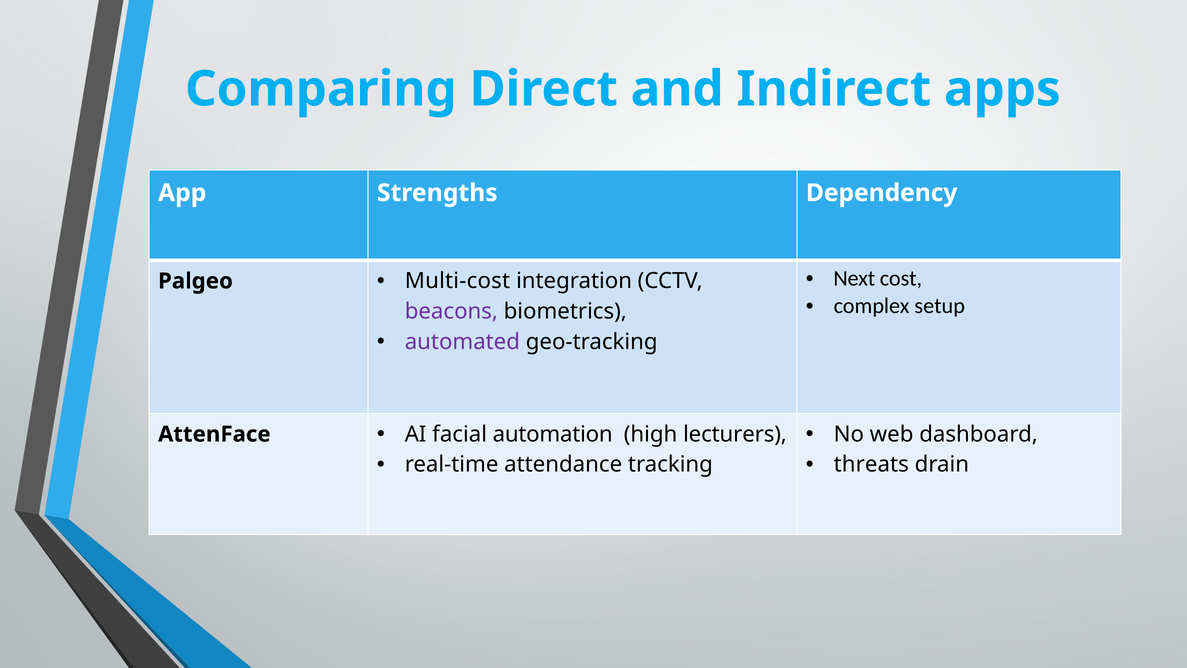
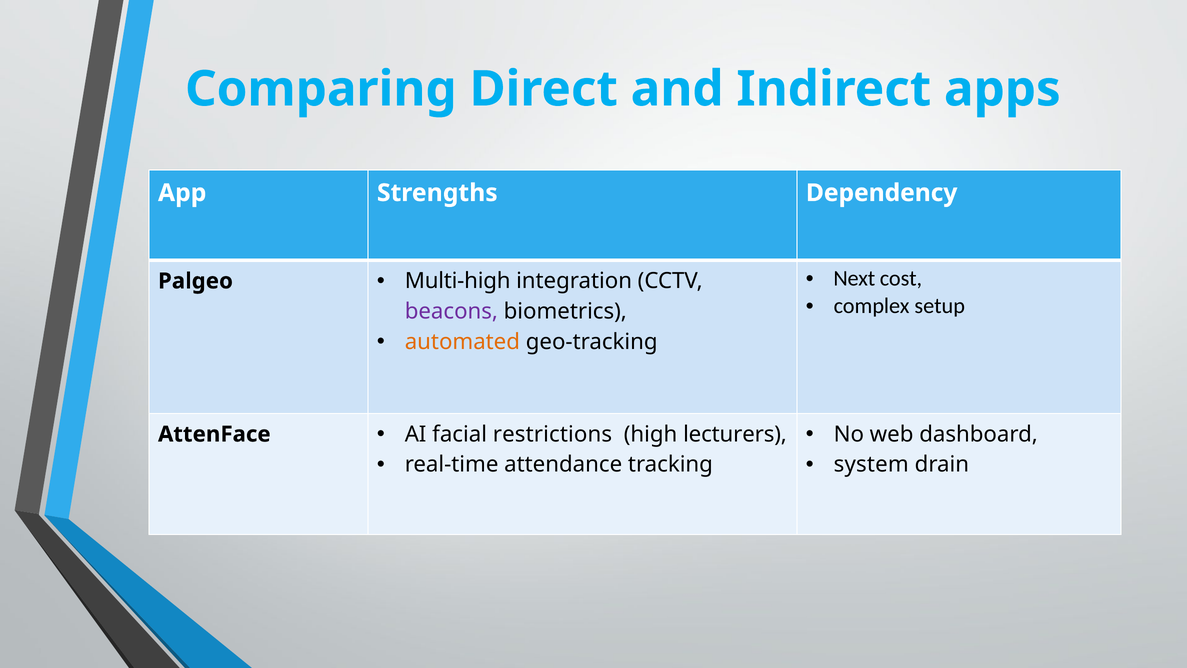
Multi-cost: Multi-cost -> Multi-high
automated colour: purple -> orange
automation: automation -> restrictions
threats: threats -> system
